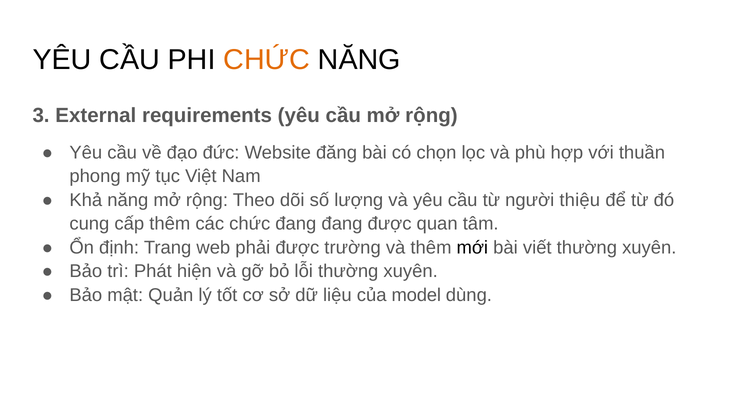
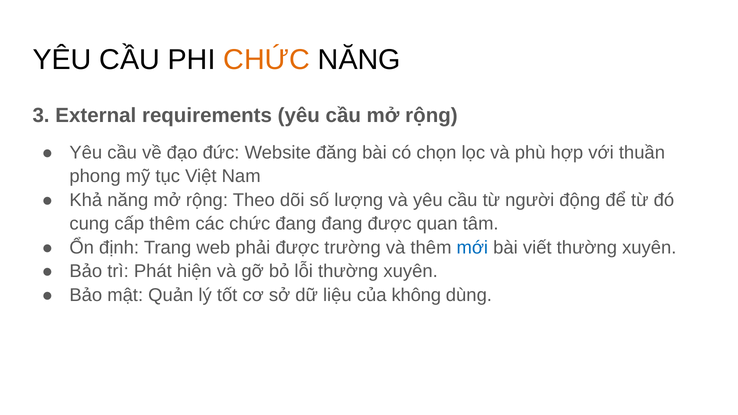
thiệu: thiệu -> động
mới colour: black -> blue
model: model -> không
